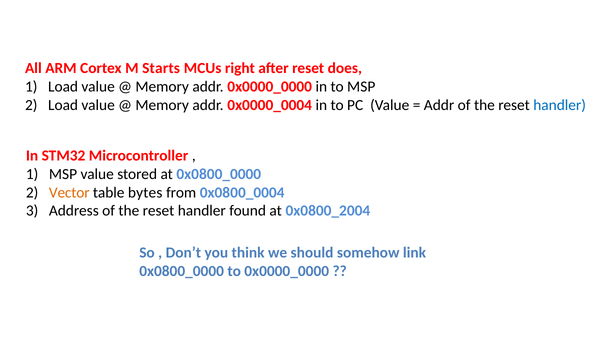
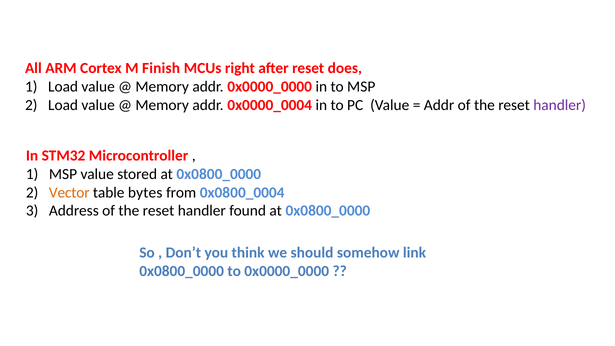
Starts: Starts -> Finish
handler at (560, 105) colour: blue -> purple
found at 0x0800_2004: 0x0800_2004 -> 0x0800_0000
